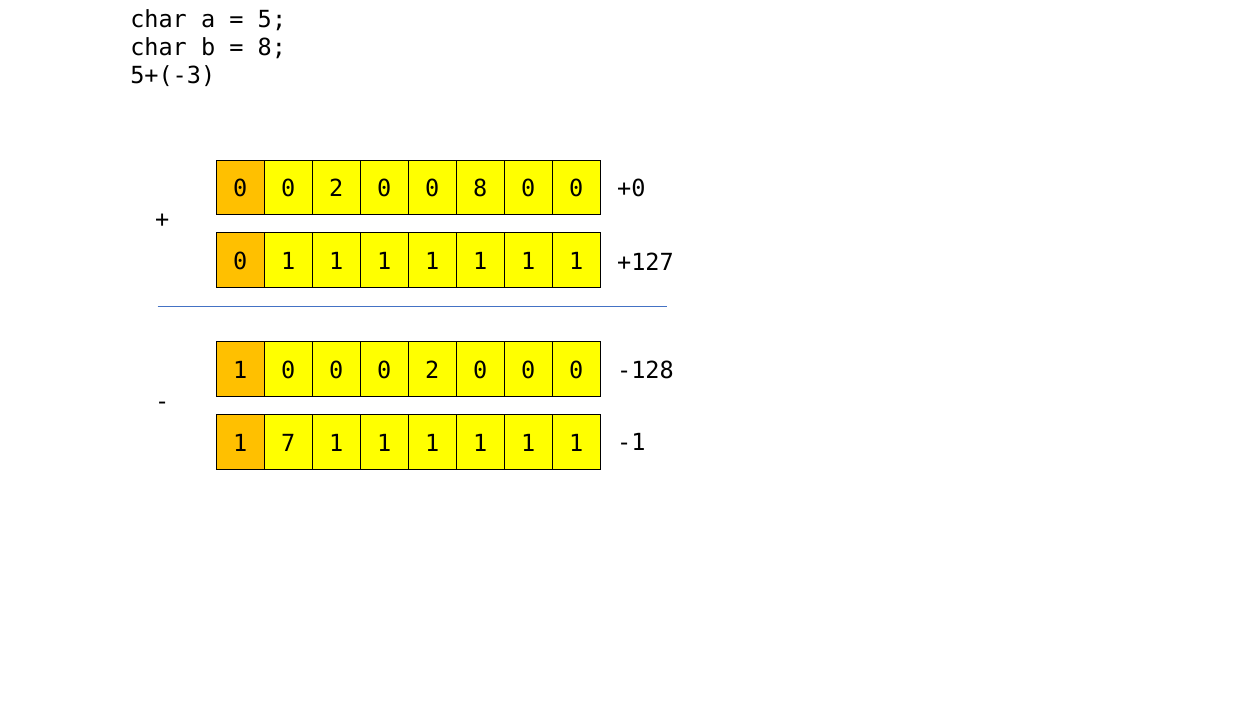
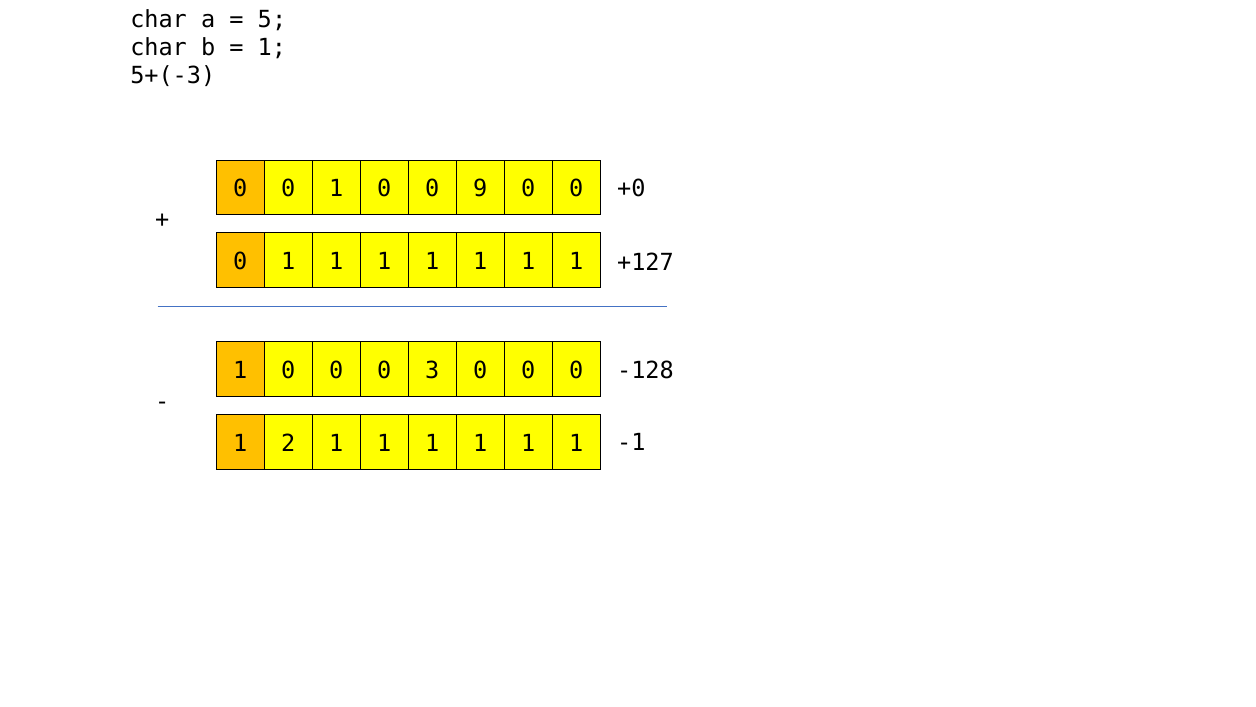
8 at (272, 48): 8 -> 1
2 at (336, 189): 2 -> 1
0 8: 8 -> 9
0 0 0 2: 2 -> 3
7: 7 -> 2
